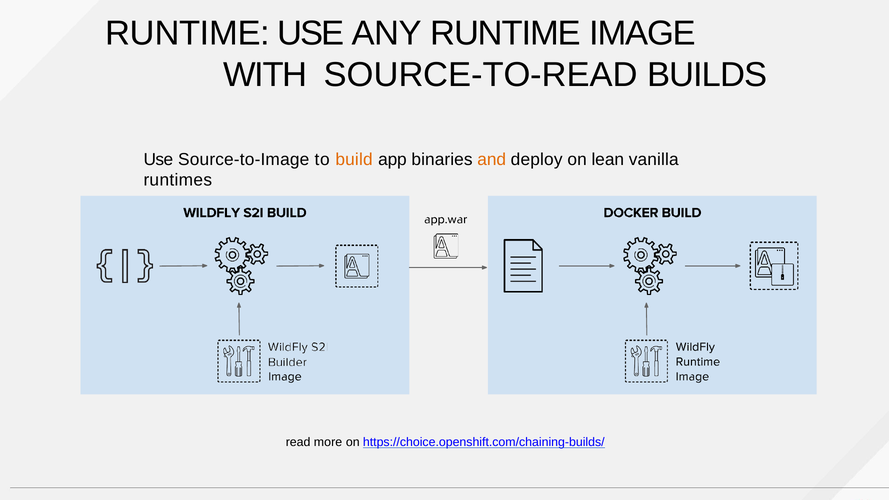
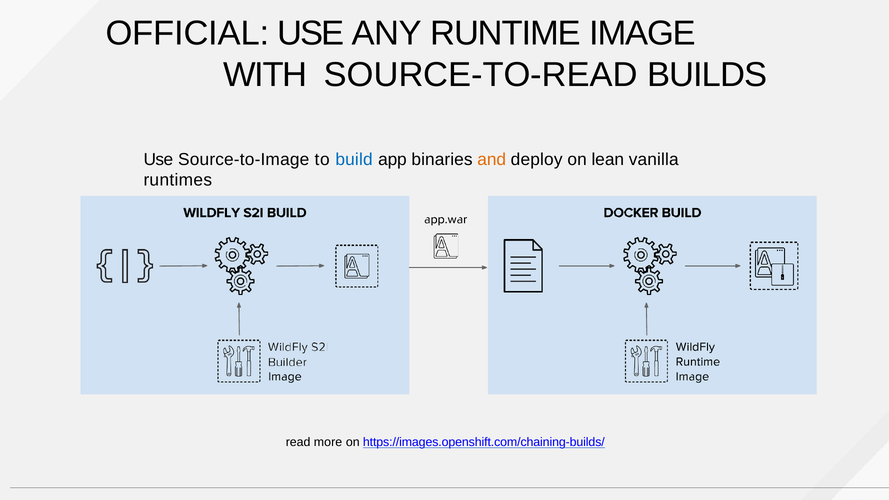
RUNTIME at (188, 33): RUNTIME -> OFFICIAL
build colour: orange -> blue
https://choice.openshift.com/chaining-builds/: https://choice.openshift.com/chaining-builds/ -> https://images.openshift.com/chaining-builds/
